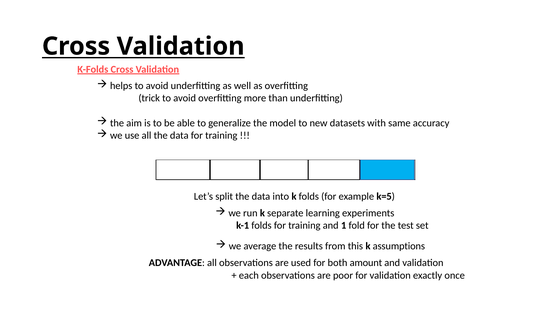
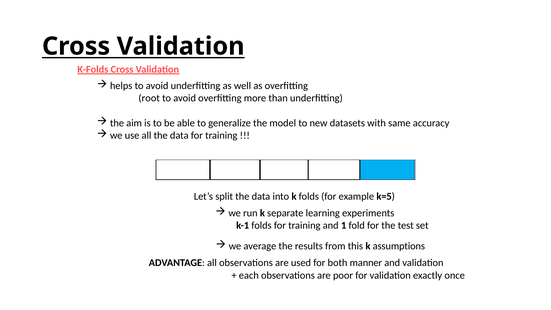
trick: trick -> root
amount: amount -> manner
